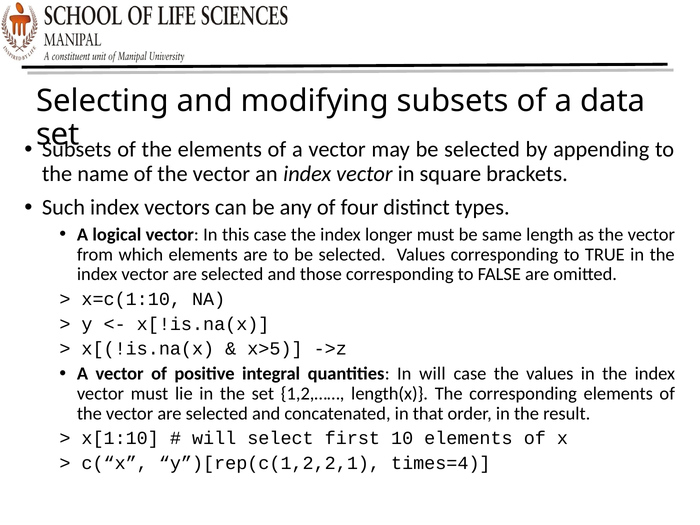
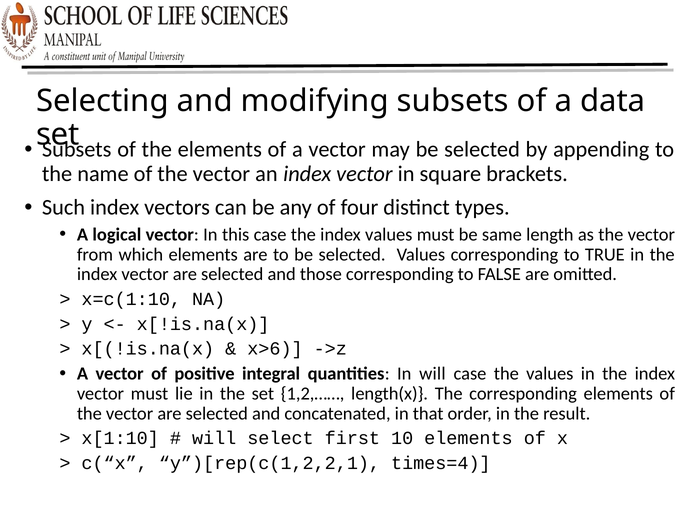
index longer: longer -> values
x>5: x>5 -> x>6
